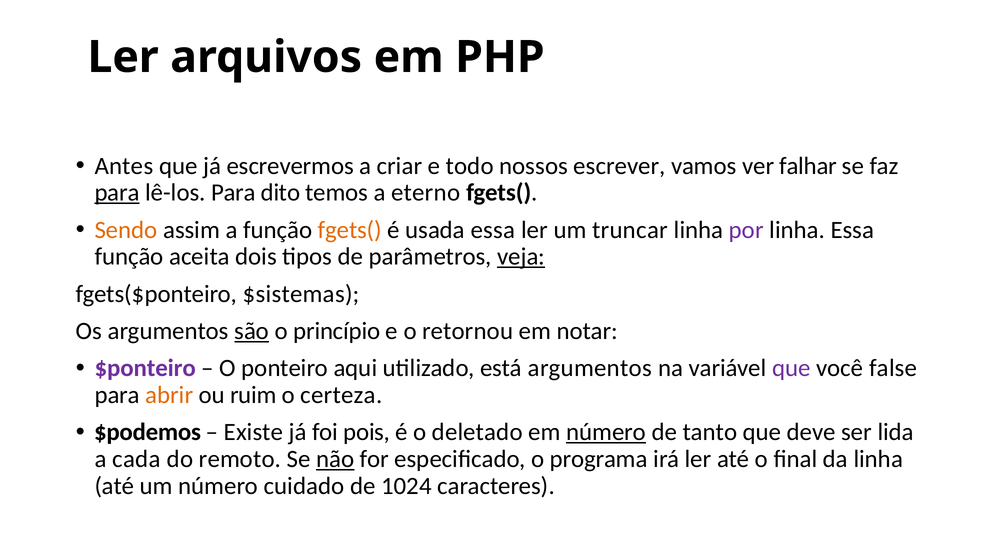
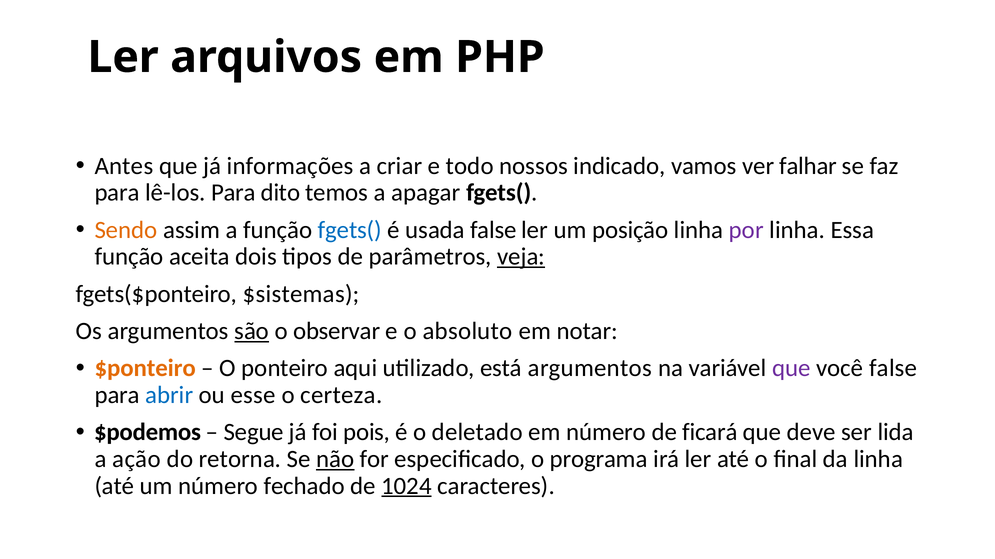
escrevermos: escrevermos -> informações
escrever: escrever -> indicado
para at (117, 193) underline: present -> none
eterno: eterno -> apagar
fgets( at (350, 230) colour: orange -> blue
usada essa: essa -> false
truncar: truncar -> posição
princípio: princípio -> observar
retornou: retornou -> absoluto
$ponteiro colour: purple -> orange
abrir colour: orange -> blue
ruim: ruim -> esse
Existe: Existe -> Segue
número at (606, 433) underline: present -> none
tanto: tanto -> ficará
cada: cada -> ação
remoto: remoto -> retorna
cuidado: cuidado -> fechado
1024 underline: none -> present
